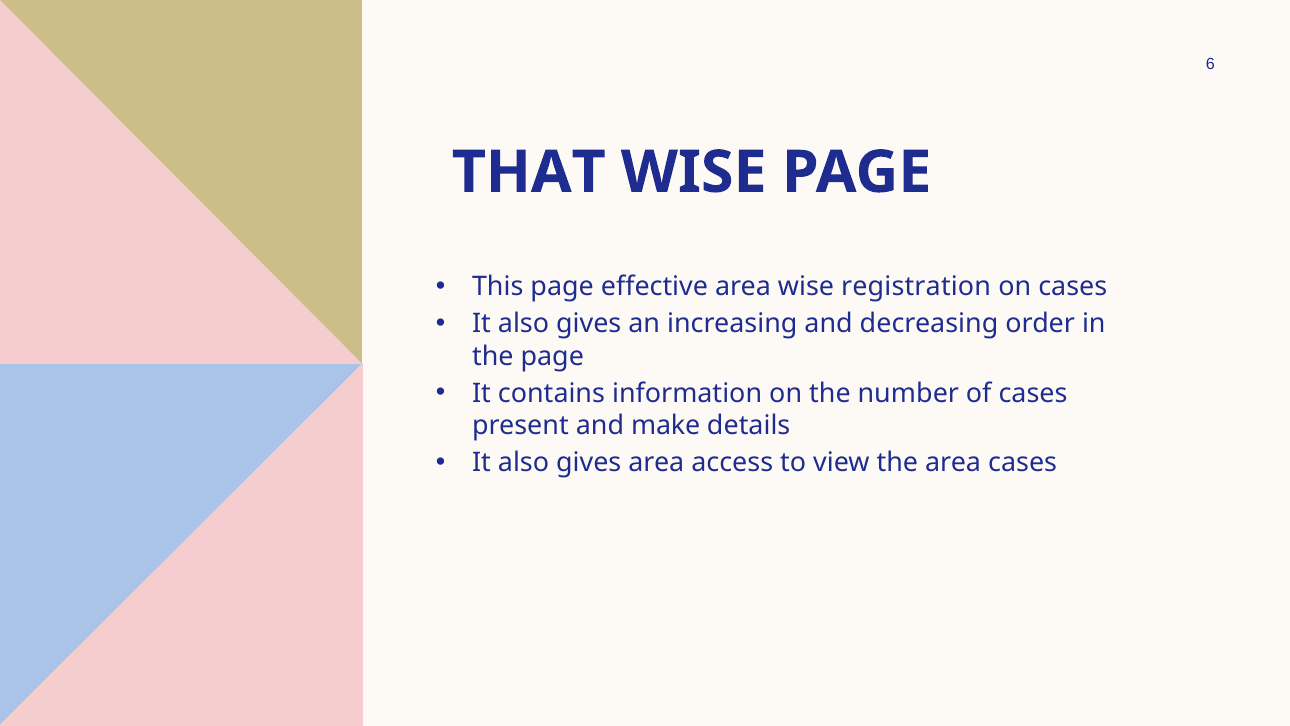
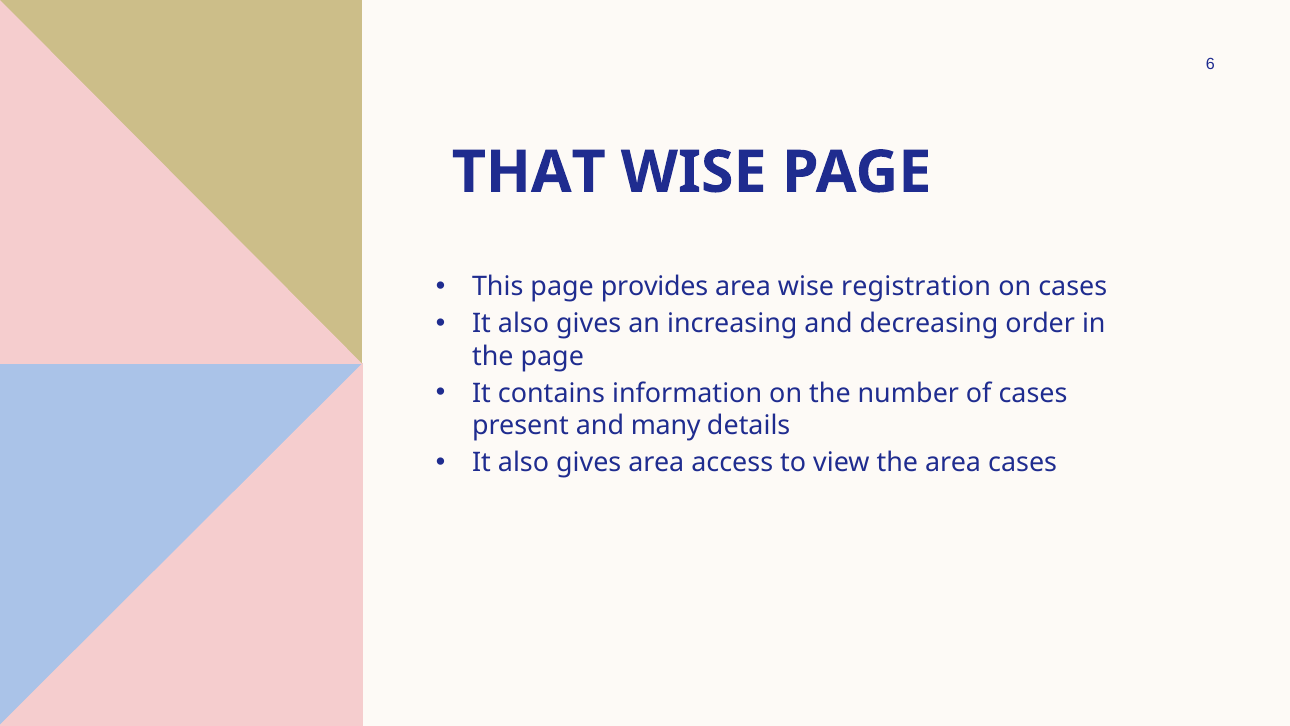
effective: effective -> provides
make: make -> many
